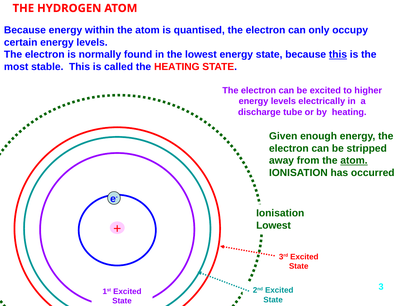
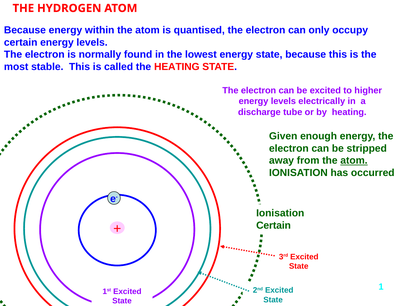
this at (338, 55) underline: present -> none
Lowest at (274, 225): Lowest -> Certain
3: 3 -> 1
